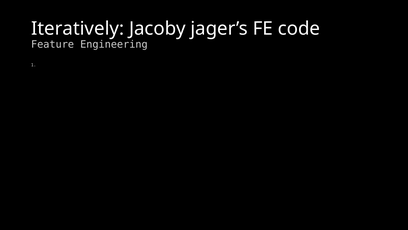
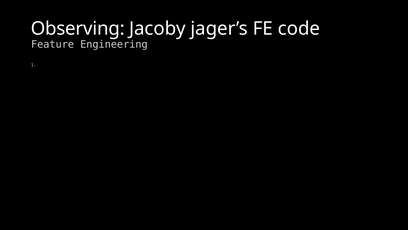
Iteratively: Iteratively -> Observing
